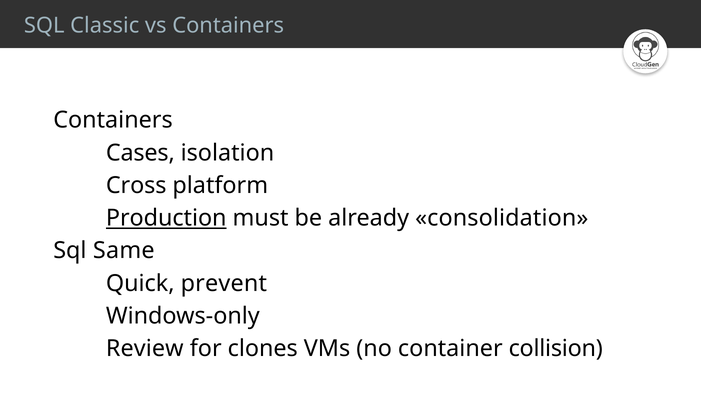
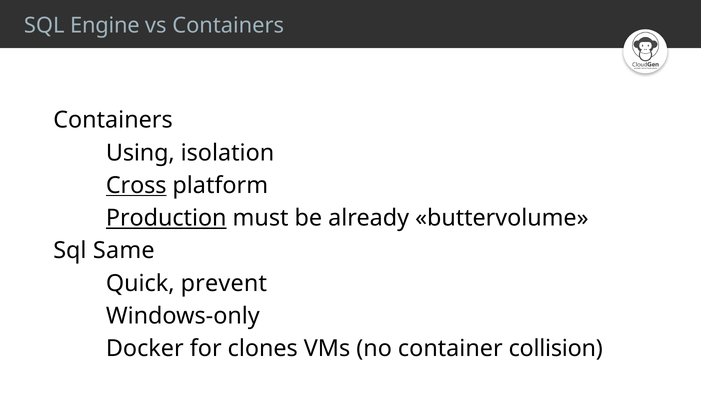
Classic: Classic -> Engine
Cases: Cases -> Using
Cross underline: none -> present
consolidation: consolidation -> buttervolume
Review: Review -> Docker
